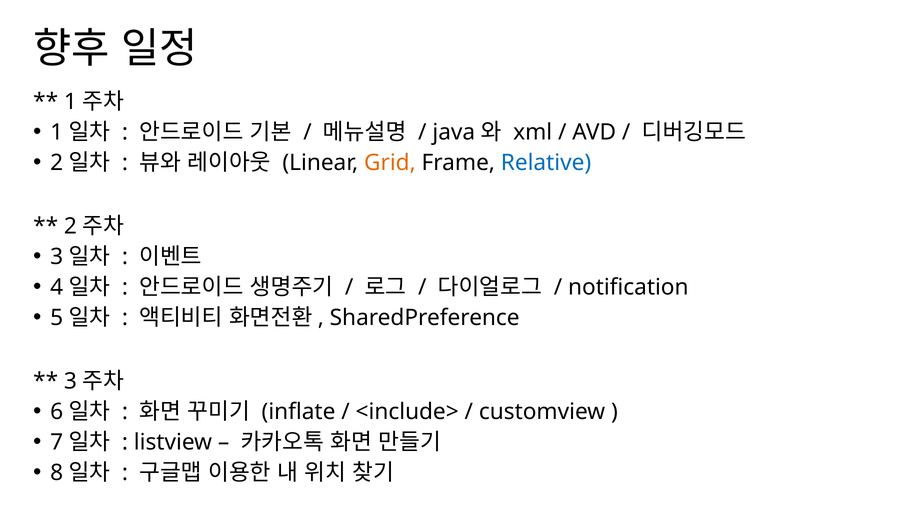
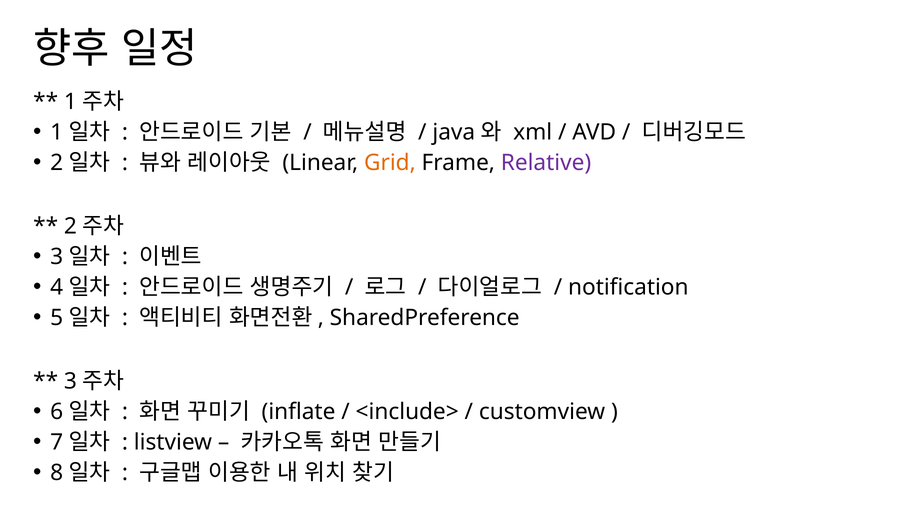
Relative colour: blue -> purple
